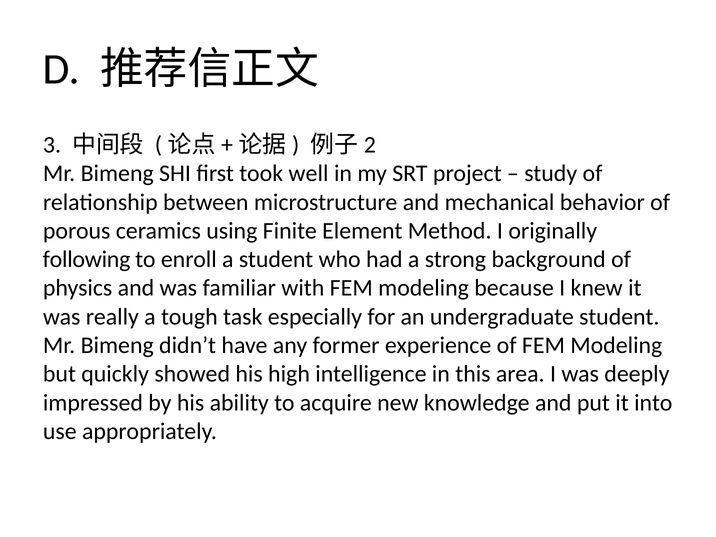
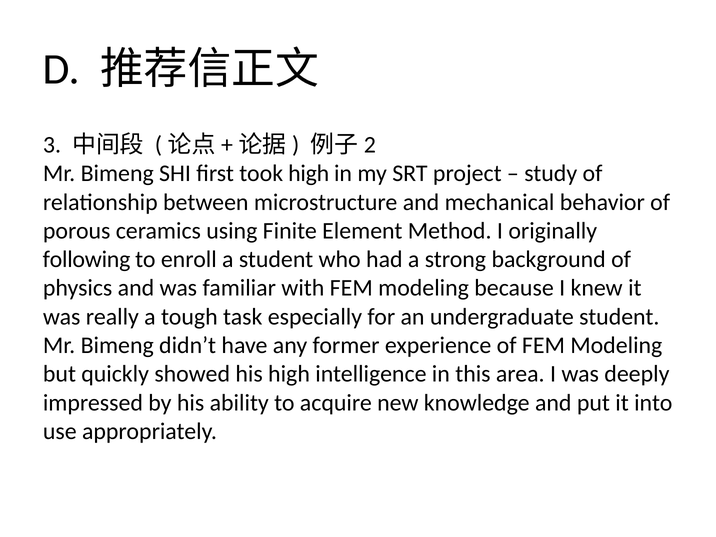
took well: well -> high
